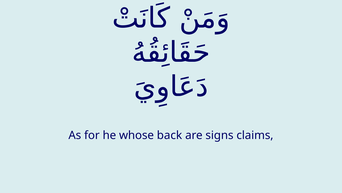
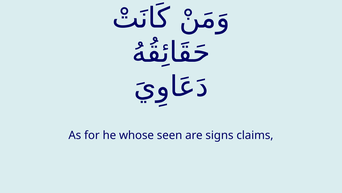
back: back -> seen
